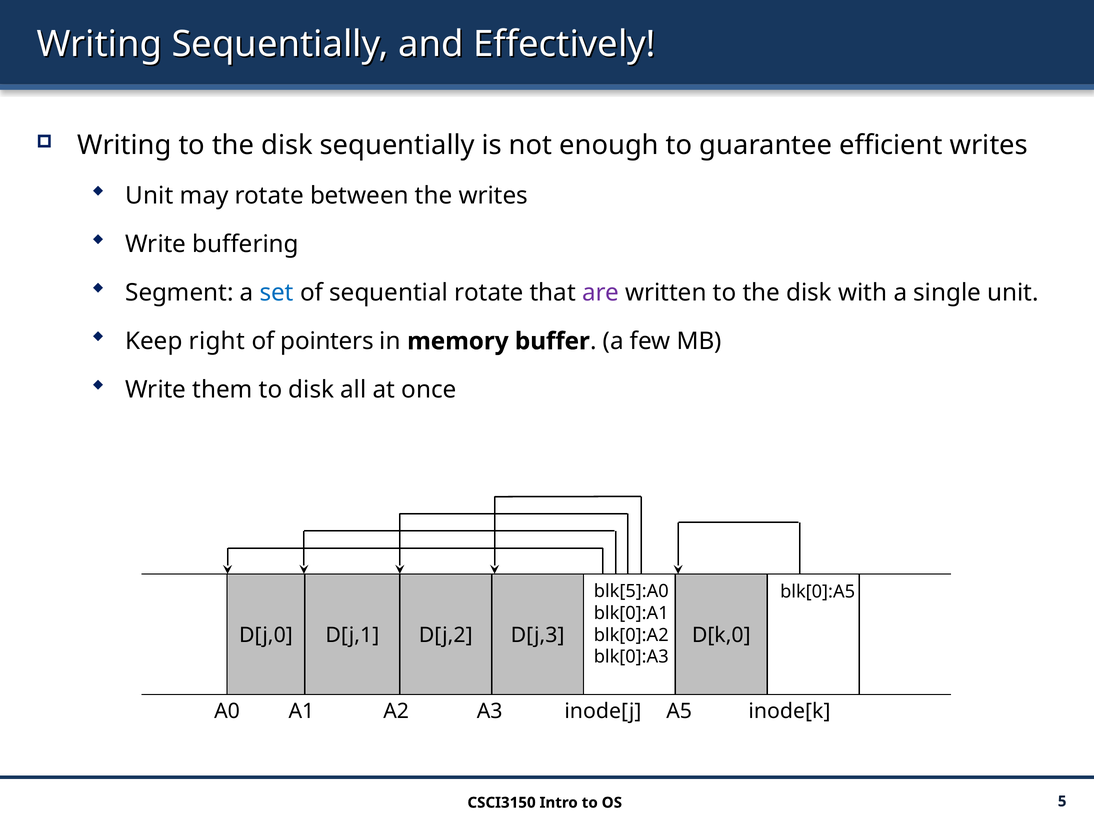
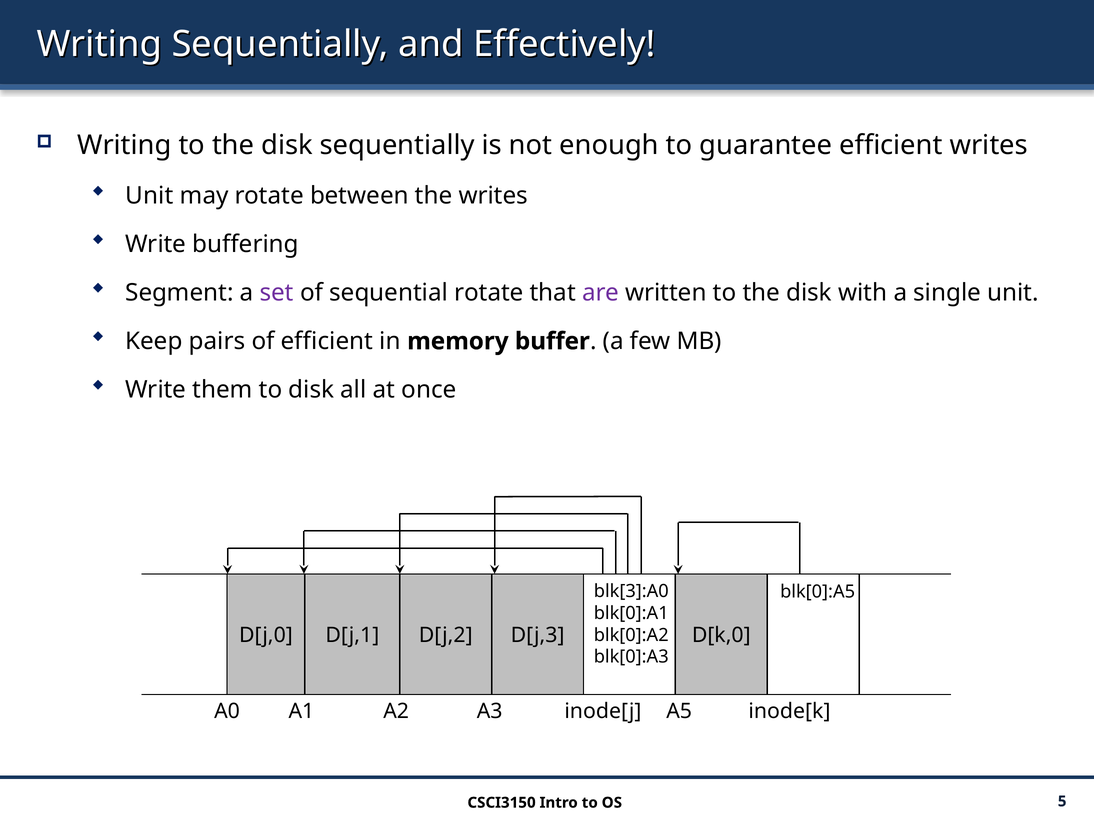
set colour: blue -> purple
right: right -> pairs
of pointers: pointers -> efficient
blk[5]:A0: blk[5]:A0 -> blk[3]:A0
